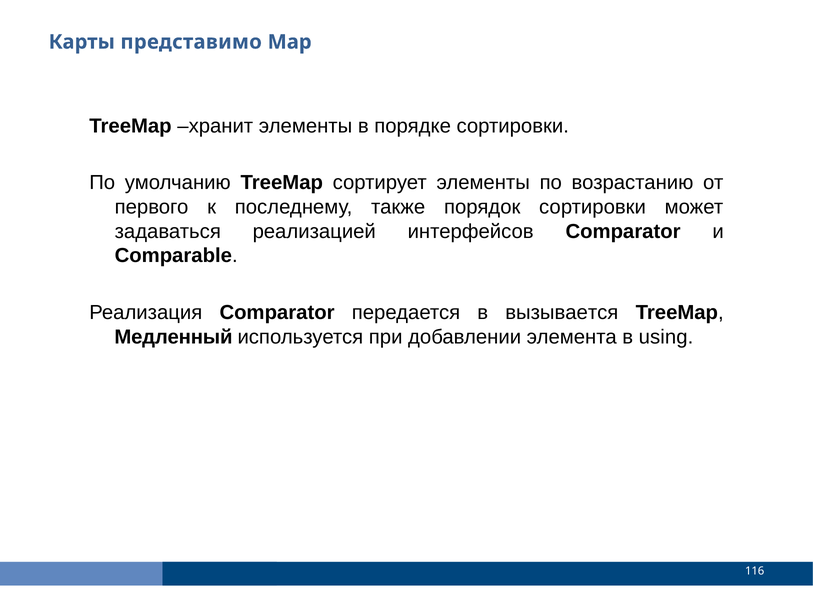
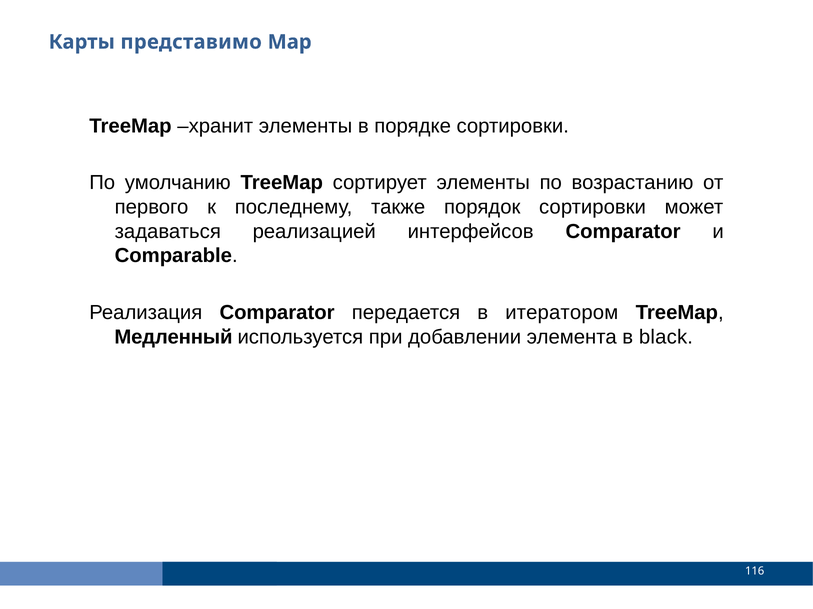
вызывается: вызывается -> итератором
using: using -> black
